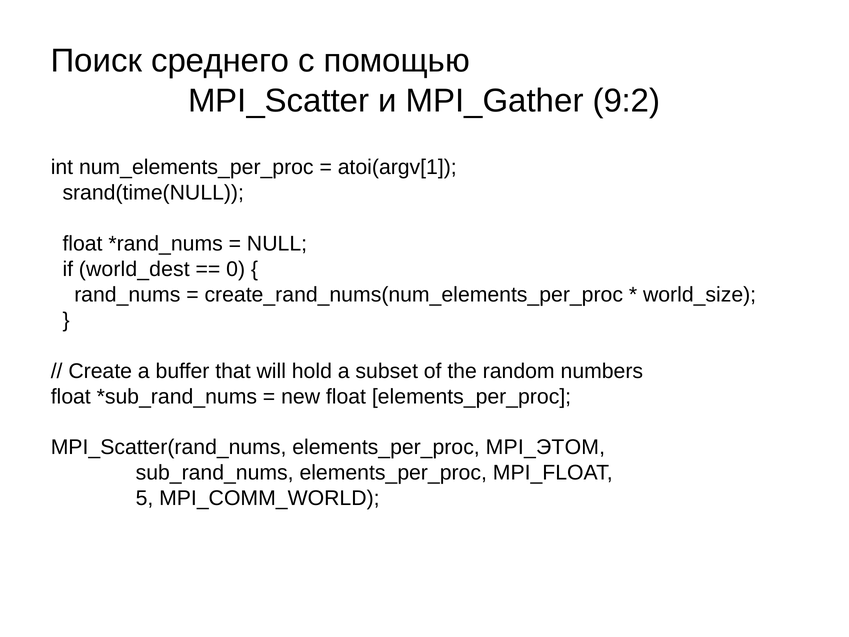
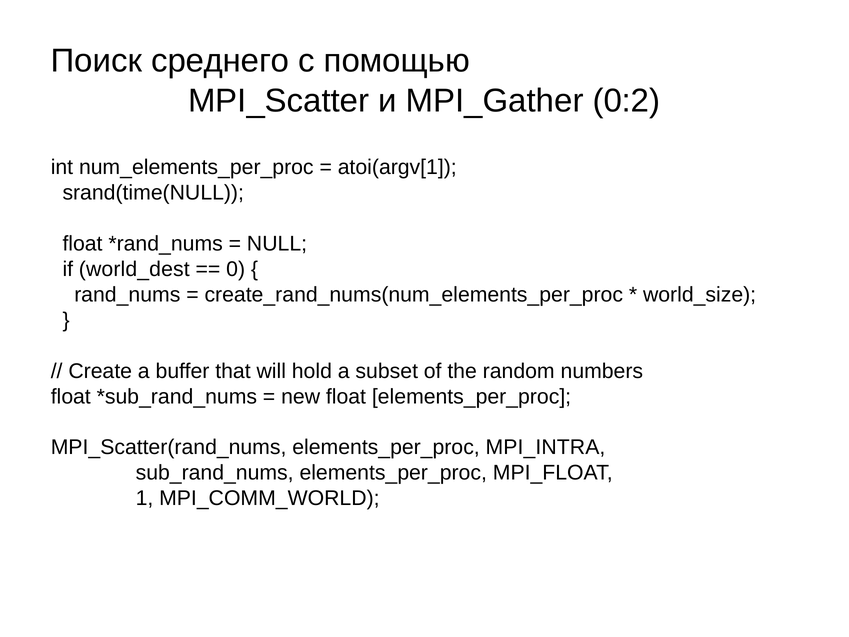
9:2: 9:2 -> 0:2
MPI_ЭТОМ: MPI_ЭТОМ -> MPI_INTRA
5: 5 -> 1
